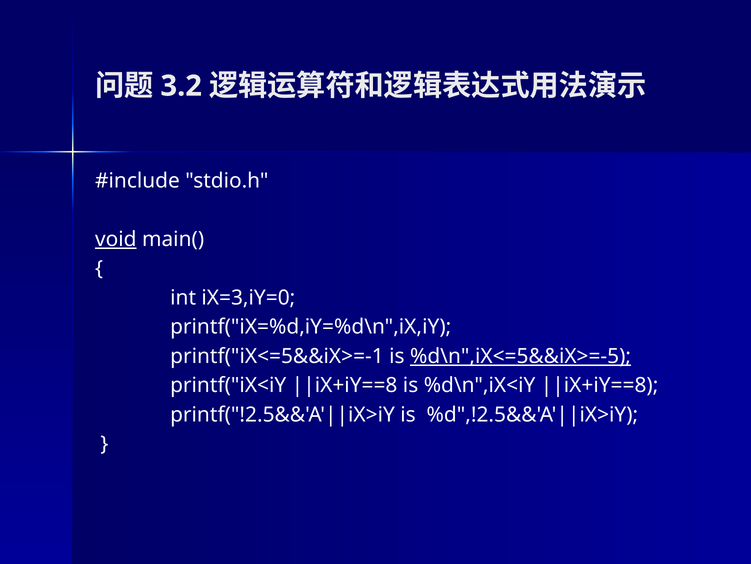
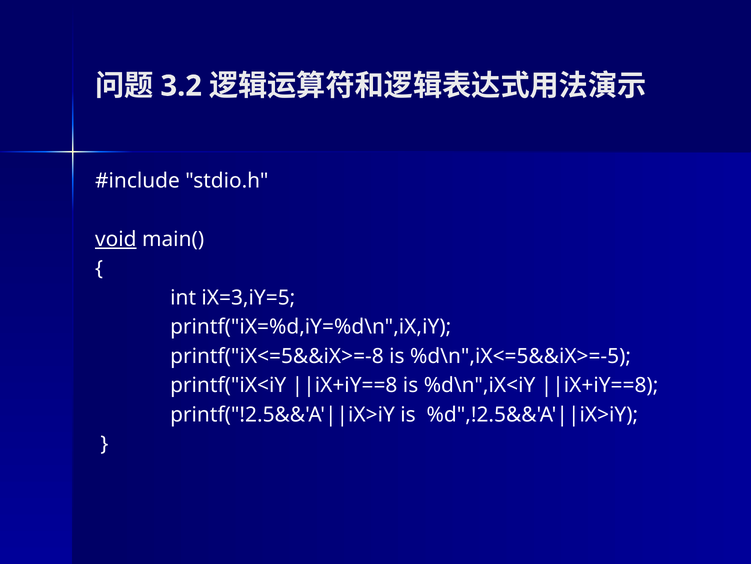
iX=3,iY=0: iX=3,iY=0 -> iX=3,iY=5
printf("iX<=5&&iX>=-1: printf("iX<=5&&iX>=-1 -> printf("iX<=5&&iX>=-8
%d\n",iX<=5&&iX>=-5 underline: present -> none
